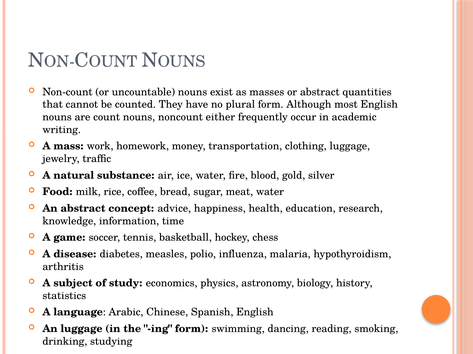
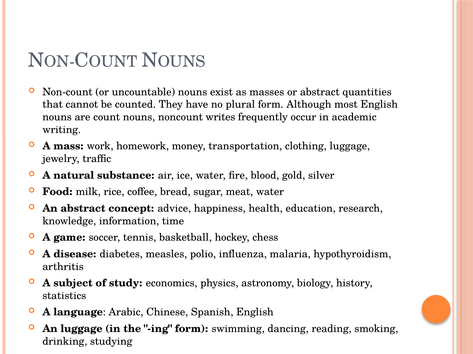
either: either -> writes
